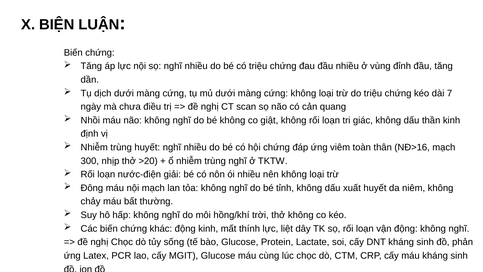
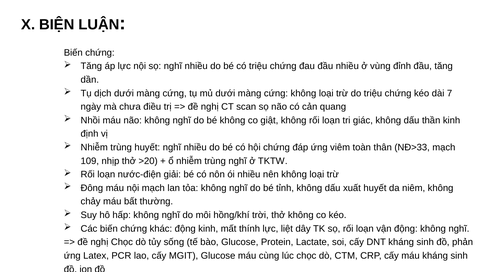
NĐ>16: NĐ>16 -> NĐ>33
300: 300 -> 109
